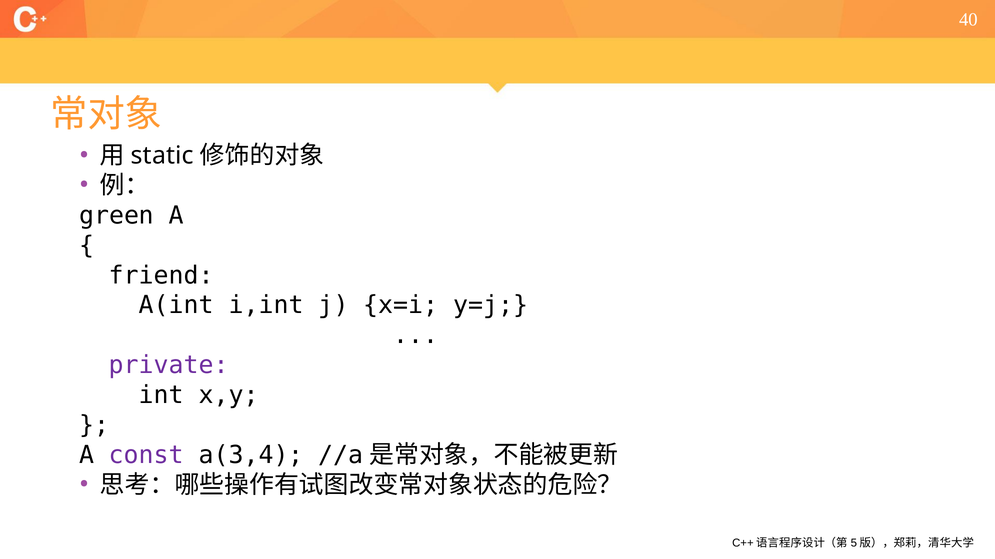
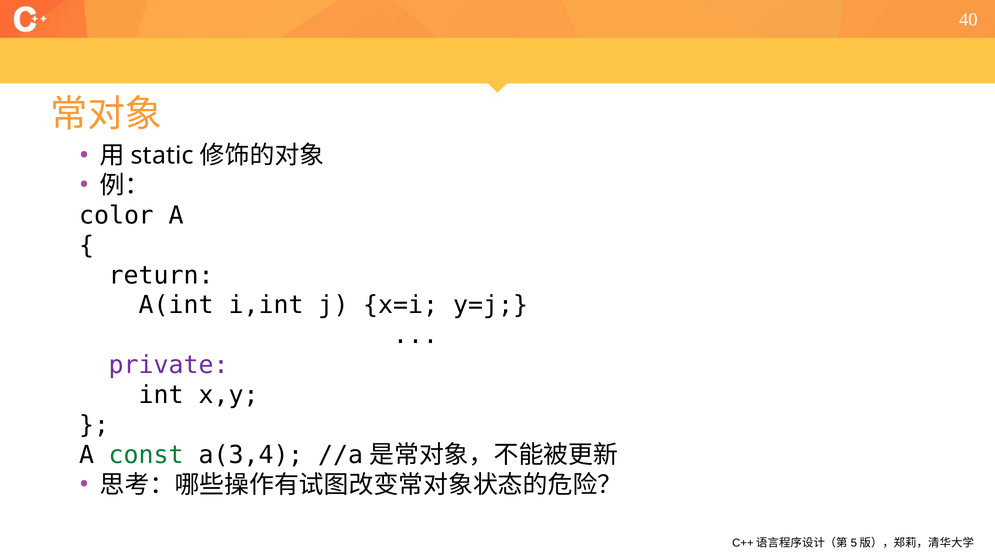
green: green -> color
friend: friend -> return
const colour: purple -> green
